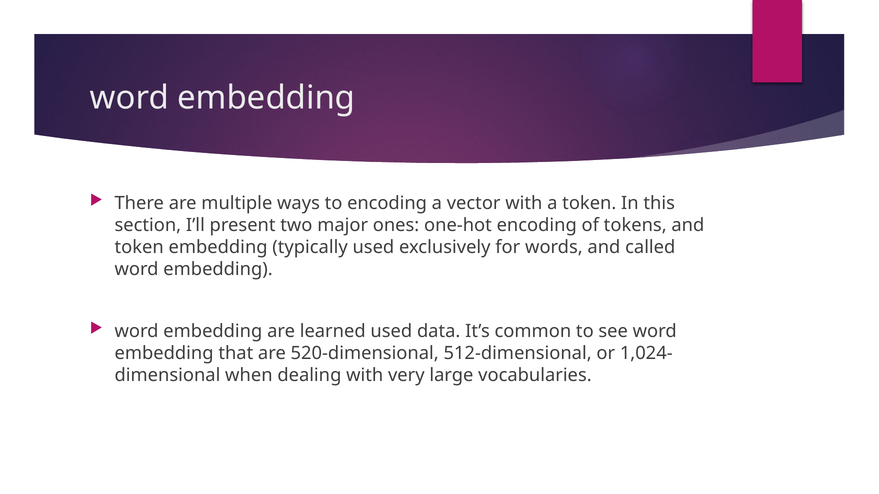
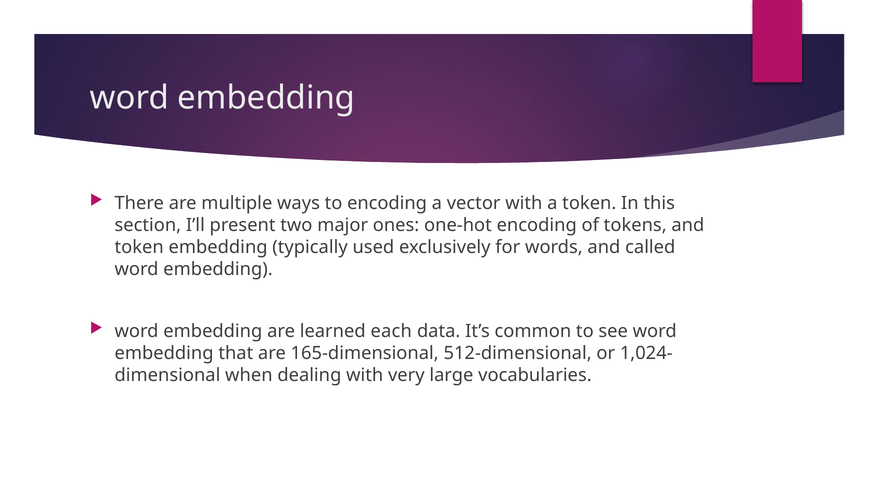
learned used: used -> each
520-dimensional: 520-dimensional -> 165-dimensional
